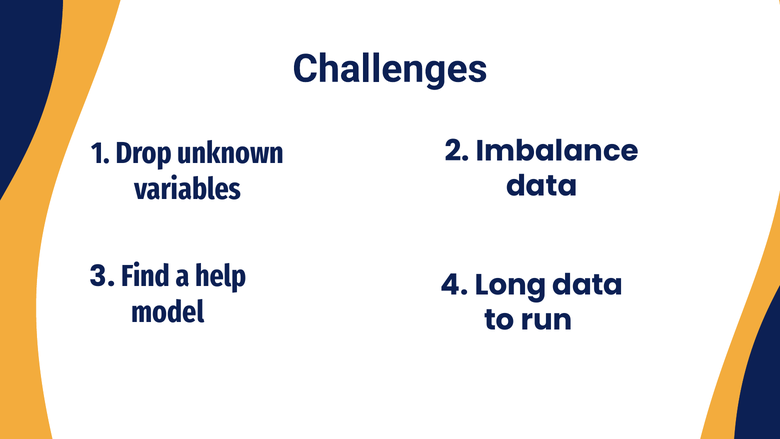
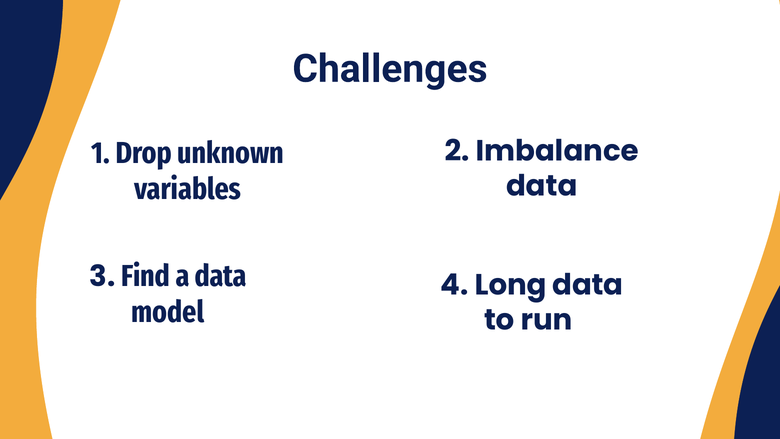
a help: help -> data
